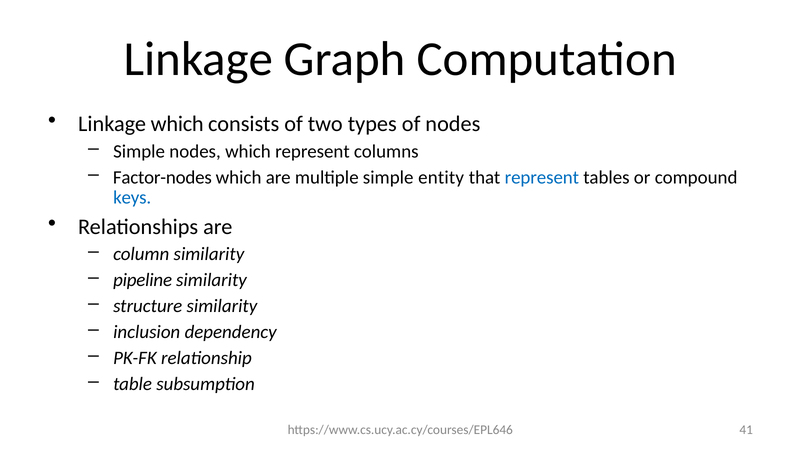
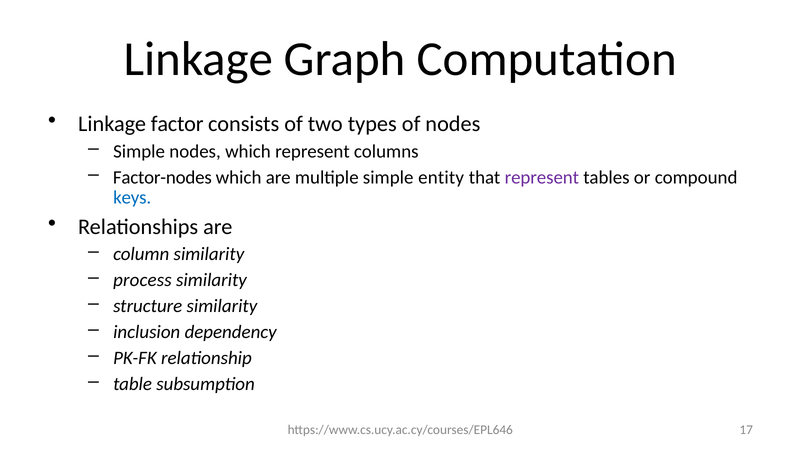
Linkage which: which -> factor
represent at (542, 178) colour: blue -> purple
pipeline: pipeline -> process
41: 41 -> 17
